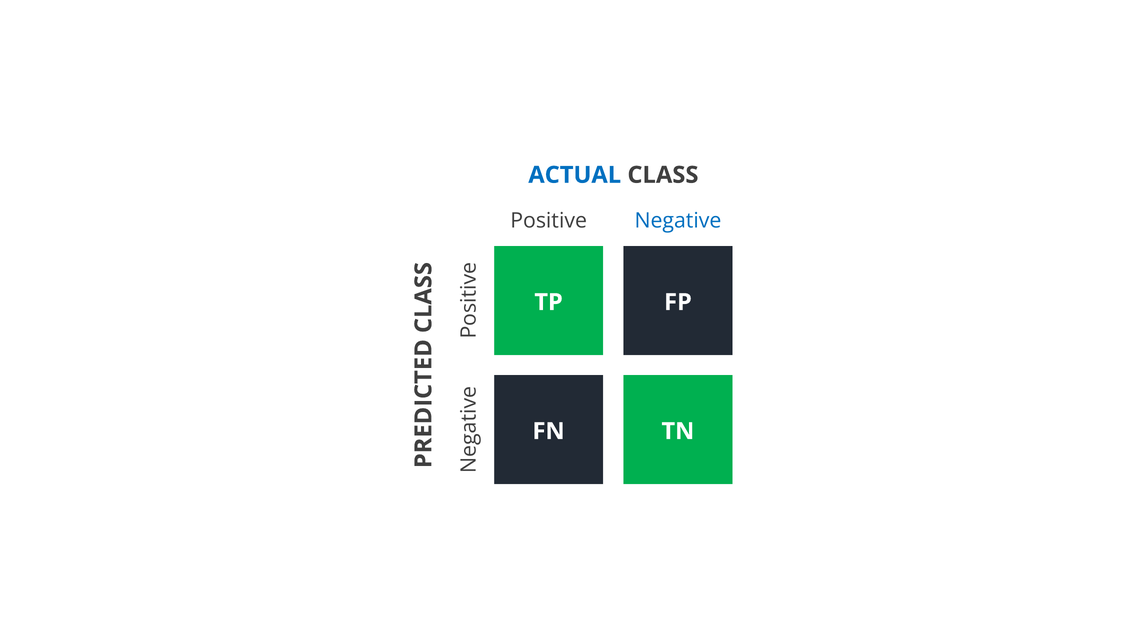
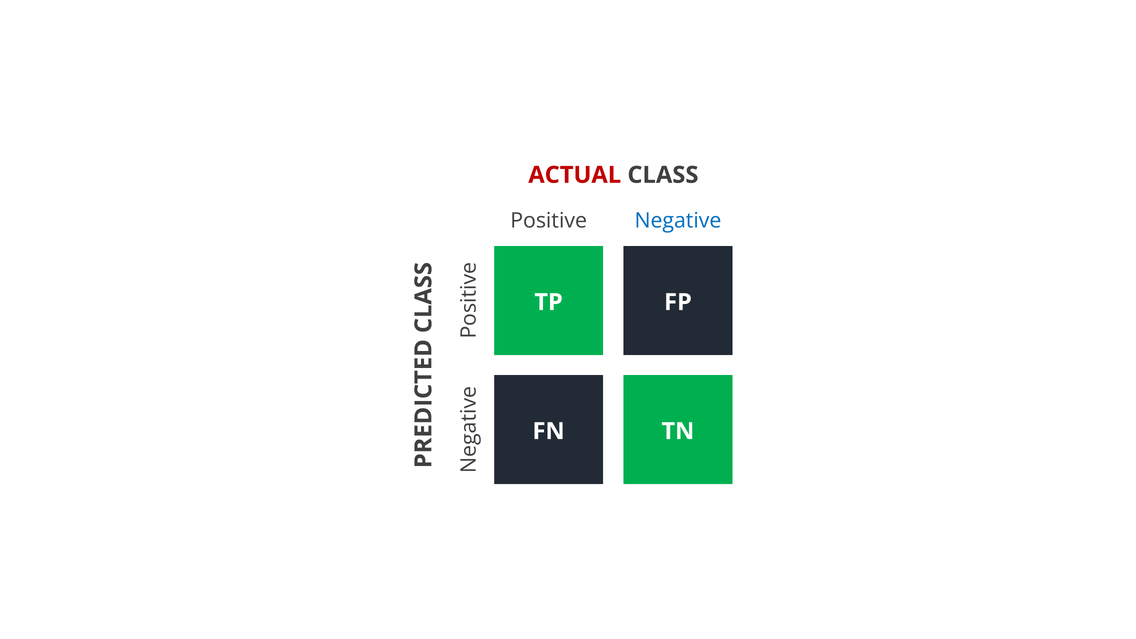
ACTUAL colour: blue -> red
